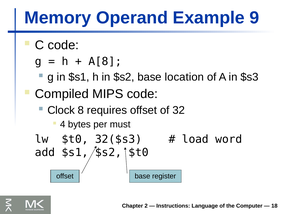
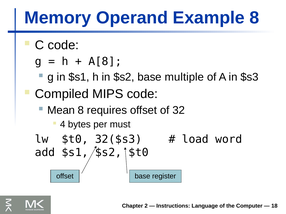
Example 9: 9 -> 8
location: location -> multiple
Clock: Clock -> Mean
